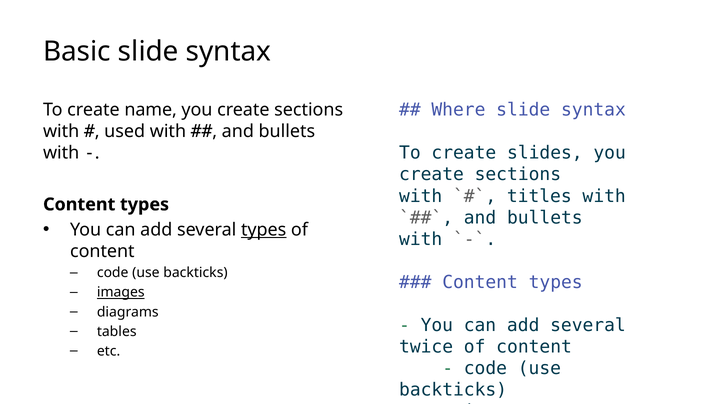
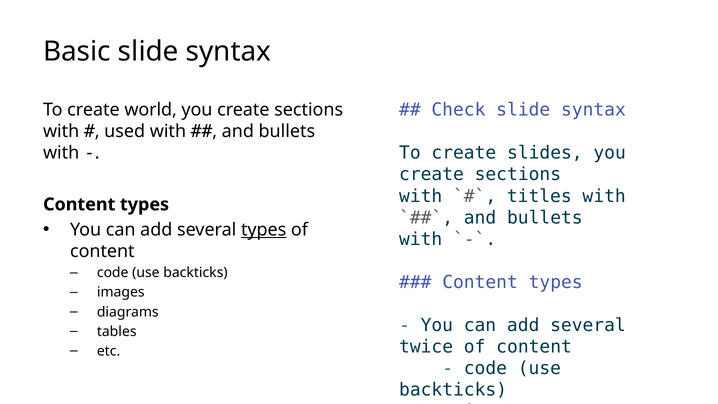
Where: Where -> Check
name: name -> world
images at (121, 292) underline: present -> none
